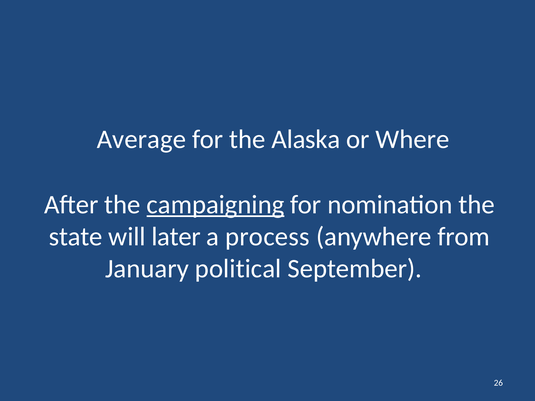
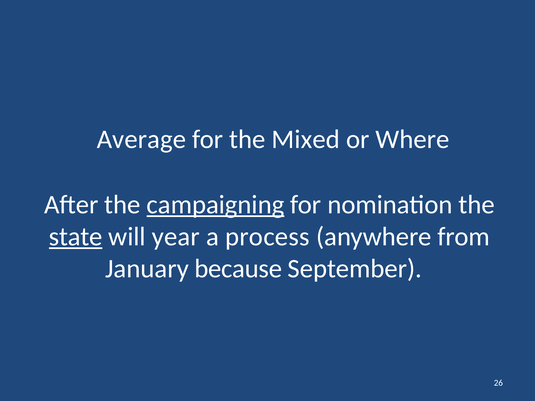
Alaska: Alaska -> Mixed
state underline: none -> present
later: later -> year
political: political -> because
